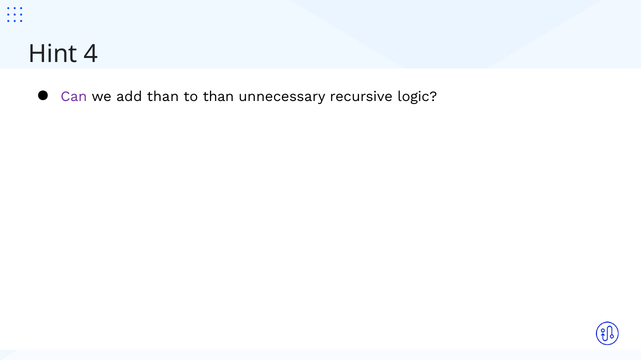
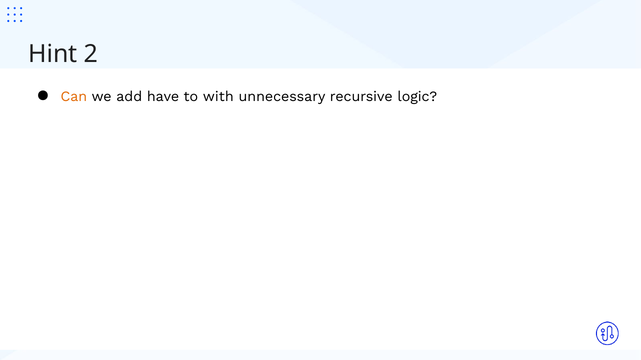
4: 4 -> 2
Can colour: purple -> orange
add than: than -> have
to than: than -> with
